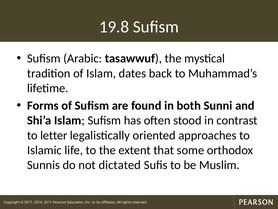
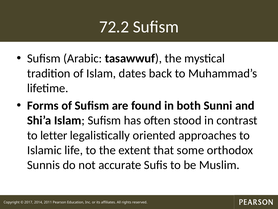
19.8: 19.8 -> 72.2
dictated: dictated -> accurate
